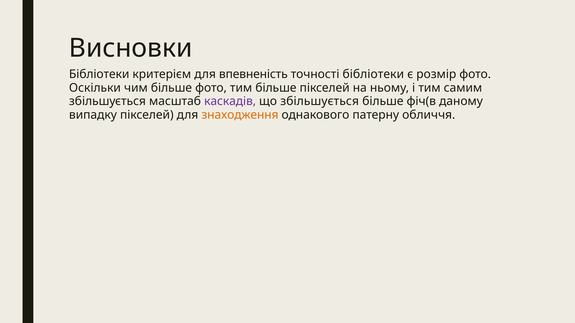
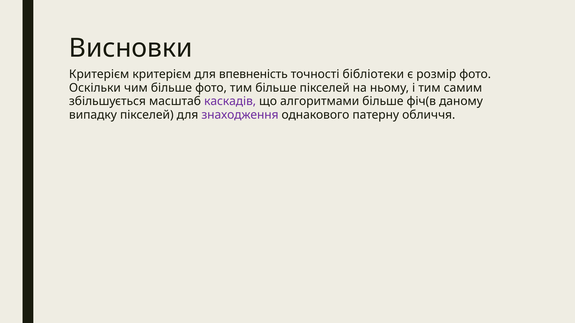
Бібліотеки at (99, 74): Бібліотеки -> Критерієм
що збільшується: збільшується -> алгоритмами
знаходження colour: orange -> purple
